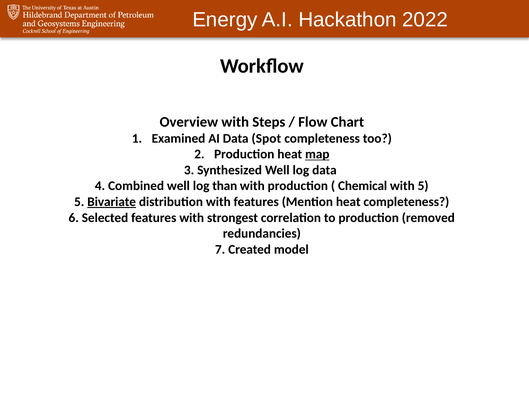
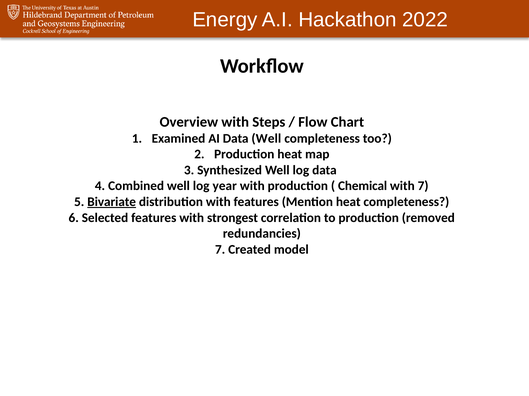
Data Spot: Spot -> Well
map underline: present -> none
than: than -> year
with 5: 5 -> 7
